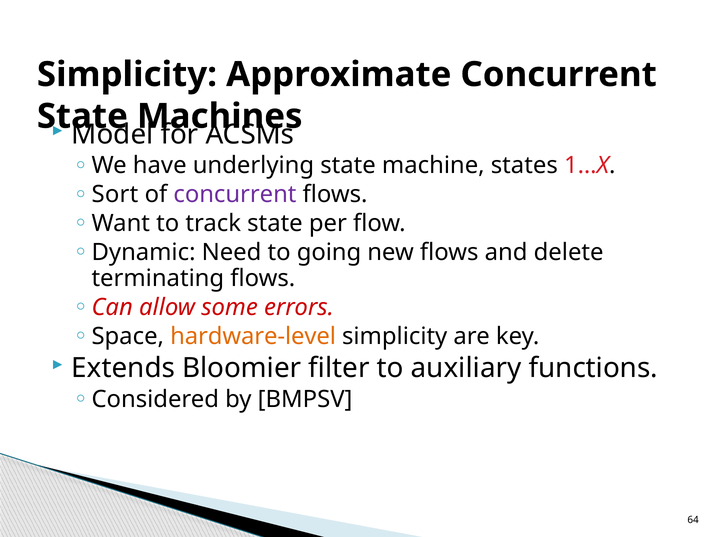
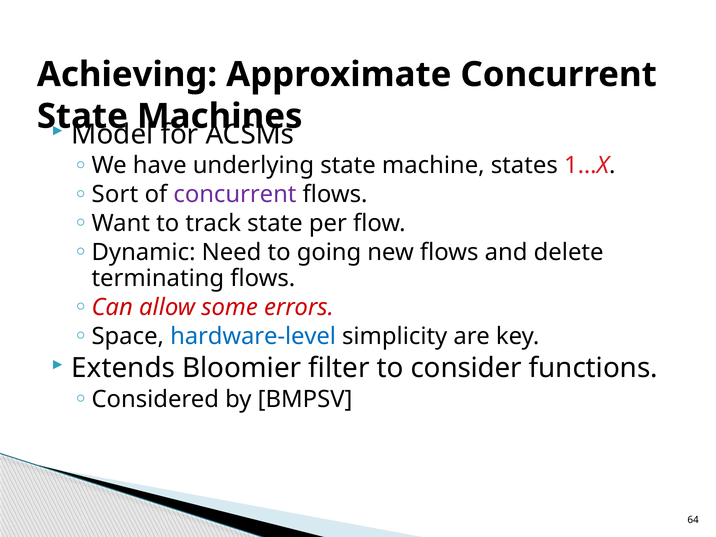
Simplicity at (127, 75): Simplicity -> Achieving
hardware-level colour: orange -> blue
auxiliary: auxiliary -> consider
